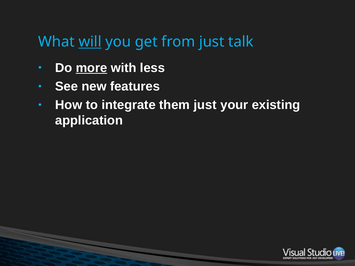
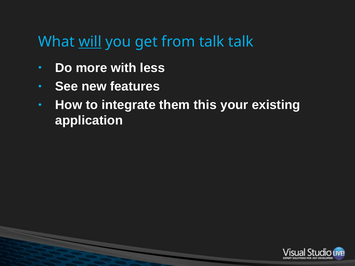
from just: just -> talk
more underline: present -> none
them just: just -> this
